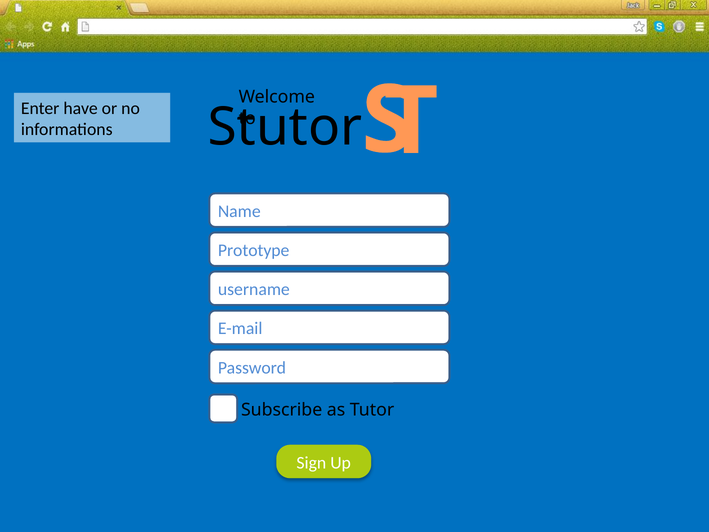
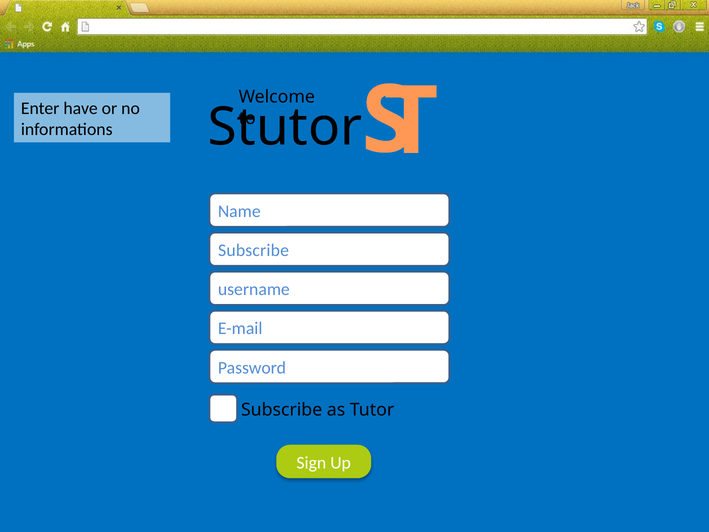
Prototype at (254, 250): Prototype -> Subscribe
